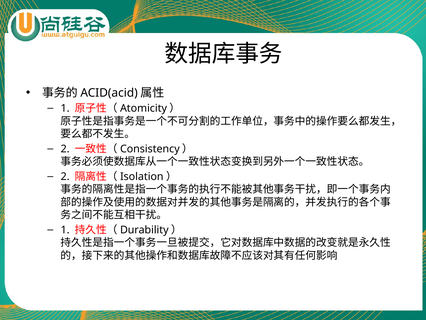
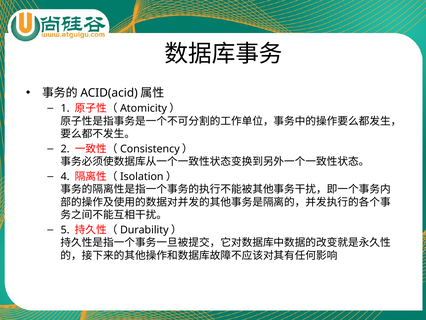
2 at (65, 176): 2 -> 4
1 at (65, 230): 1 -> 5
